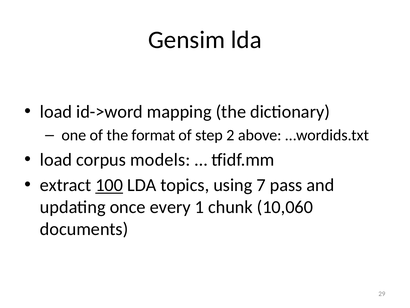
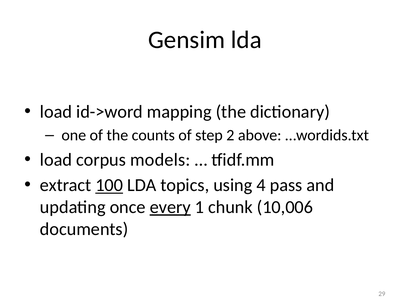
format: format -> counts
7: 7 -> 4
every underline: none -> present
10,060: 10,060 -> 10,006
